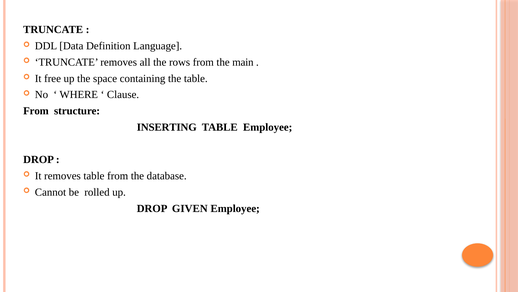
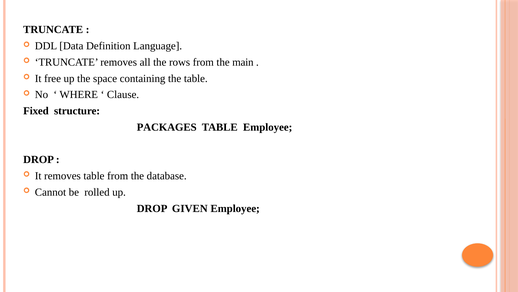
From at (36, 111): From -> Fixed
INSERTING: INSERTING -> PACKAGES
